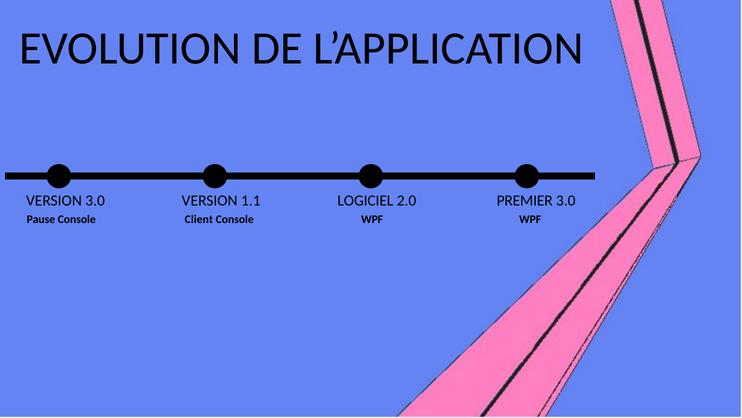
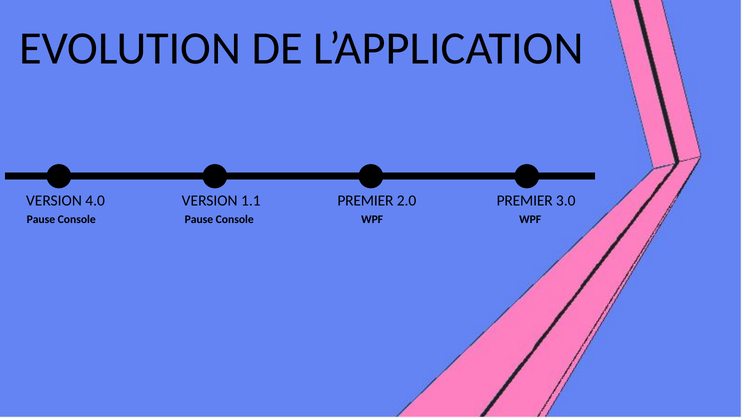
VERSION 3.0: 3.0 -> 4.0
1.1 LOGICIEL: LOGICIEL -> PREMIER
Console Client: Client -> Pause
